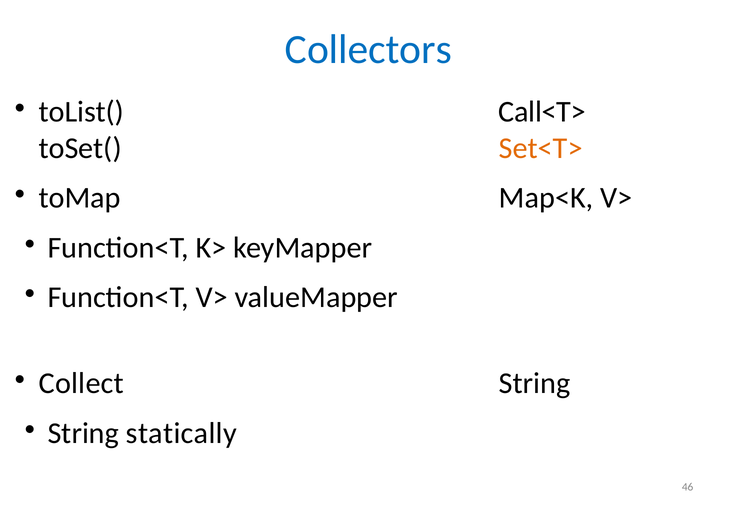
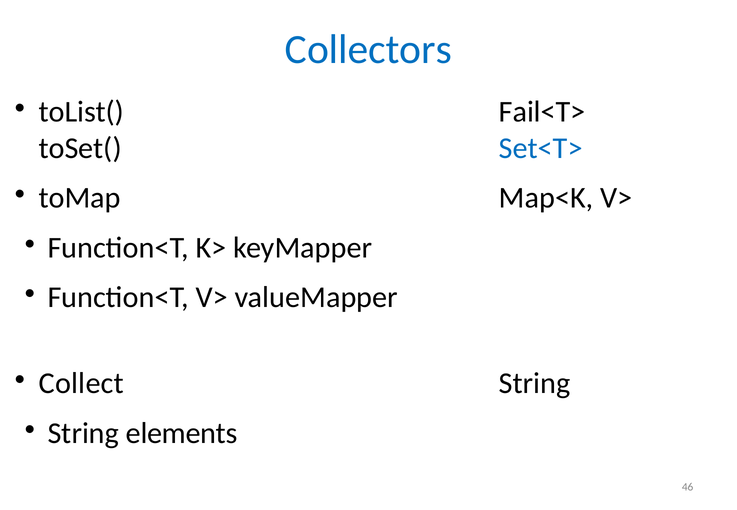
Call<T>: Call<T> -> Fail<T>
Set<T> colour: orange -> blue
statically: statically -> elements
